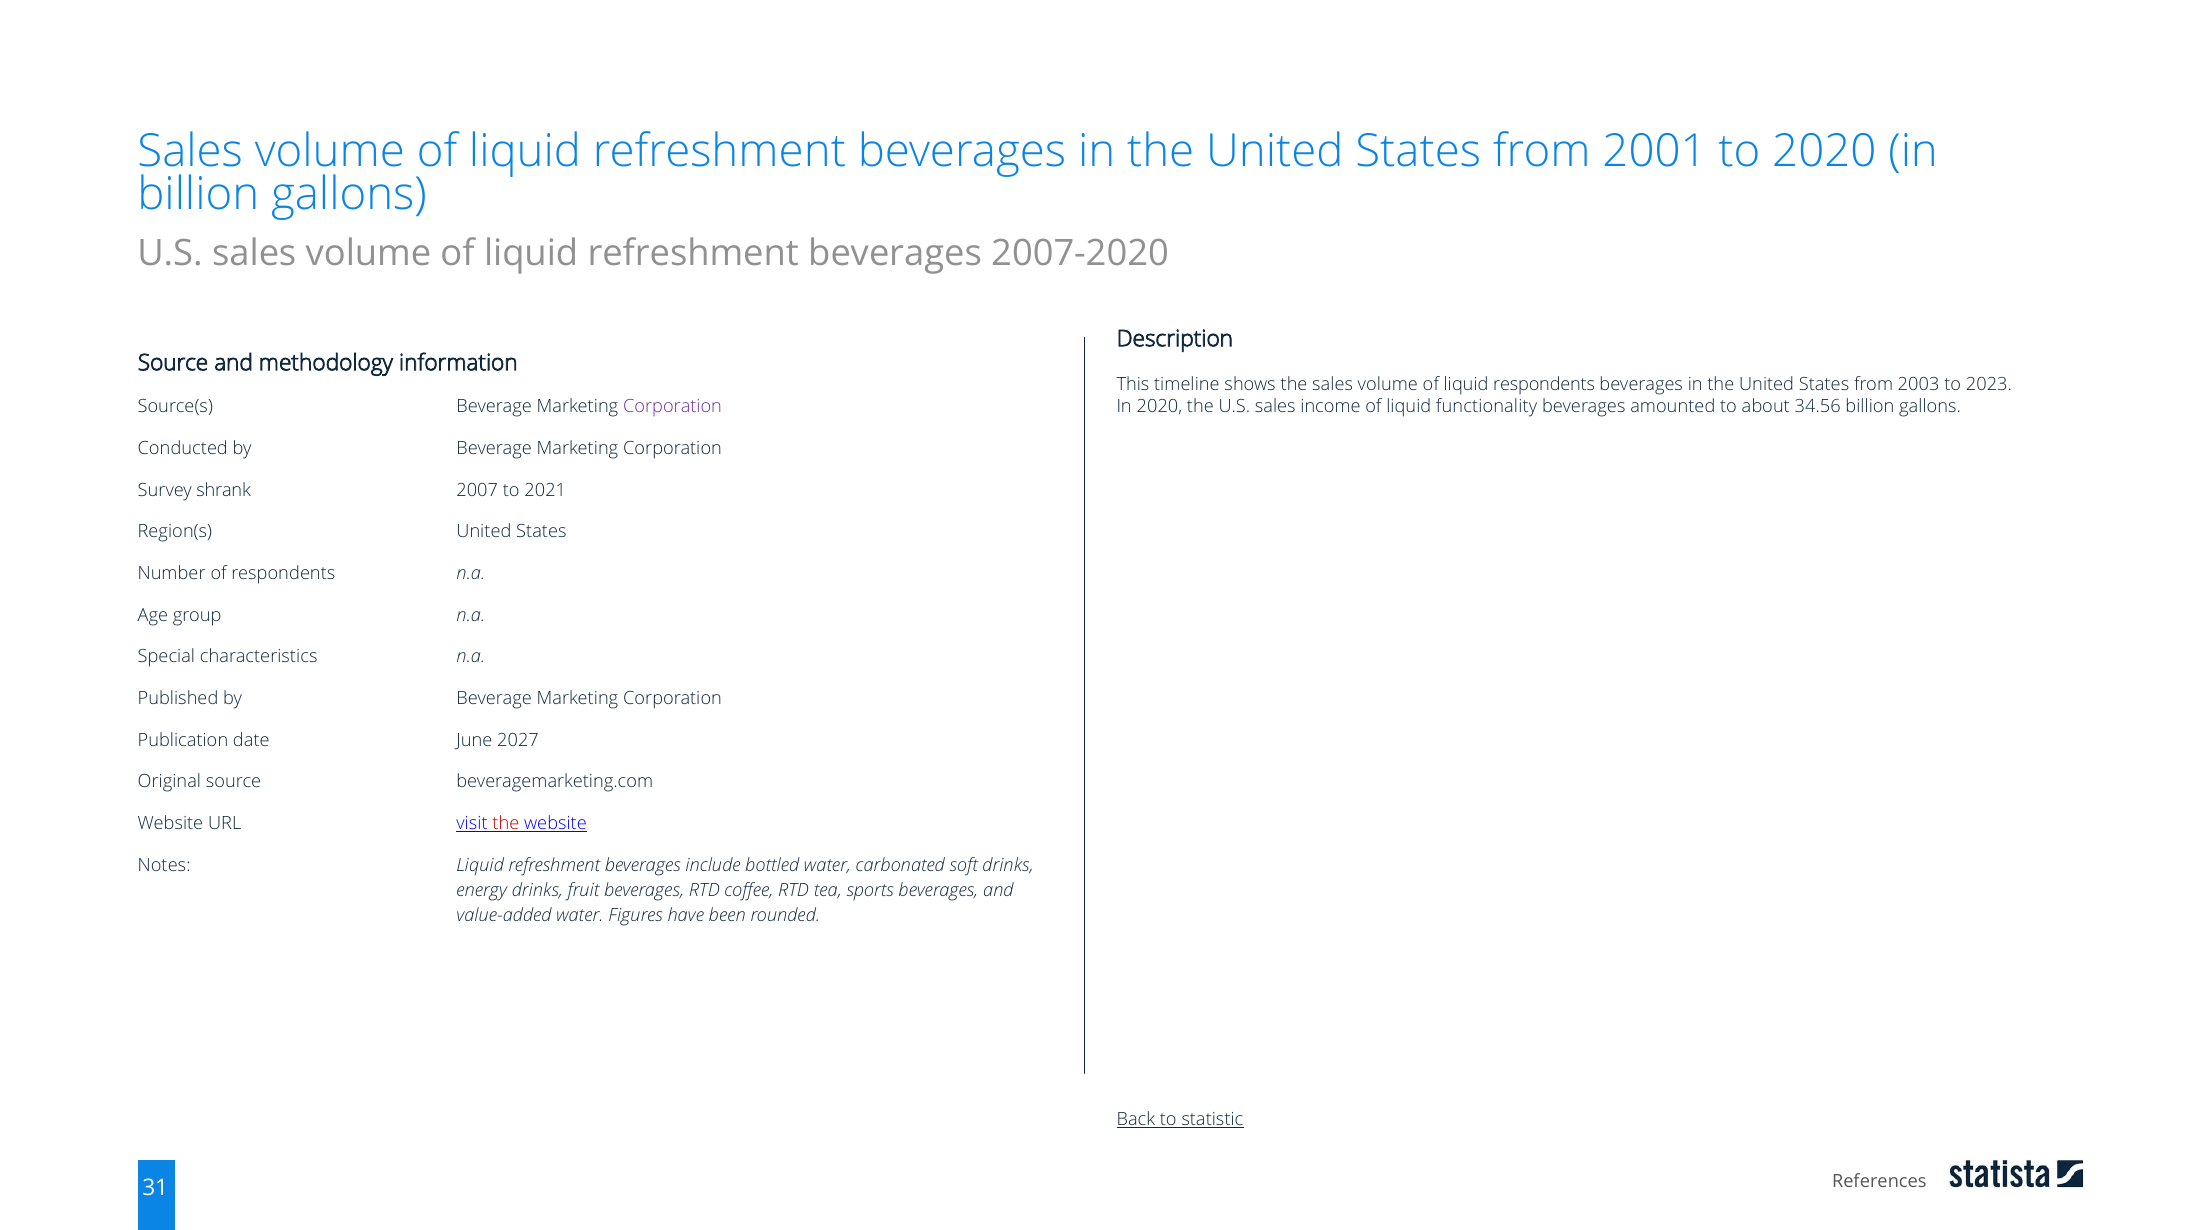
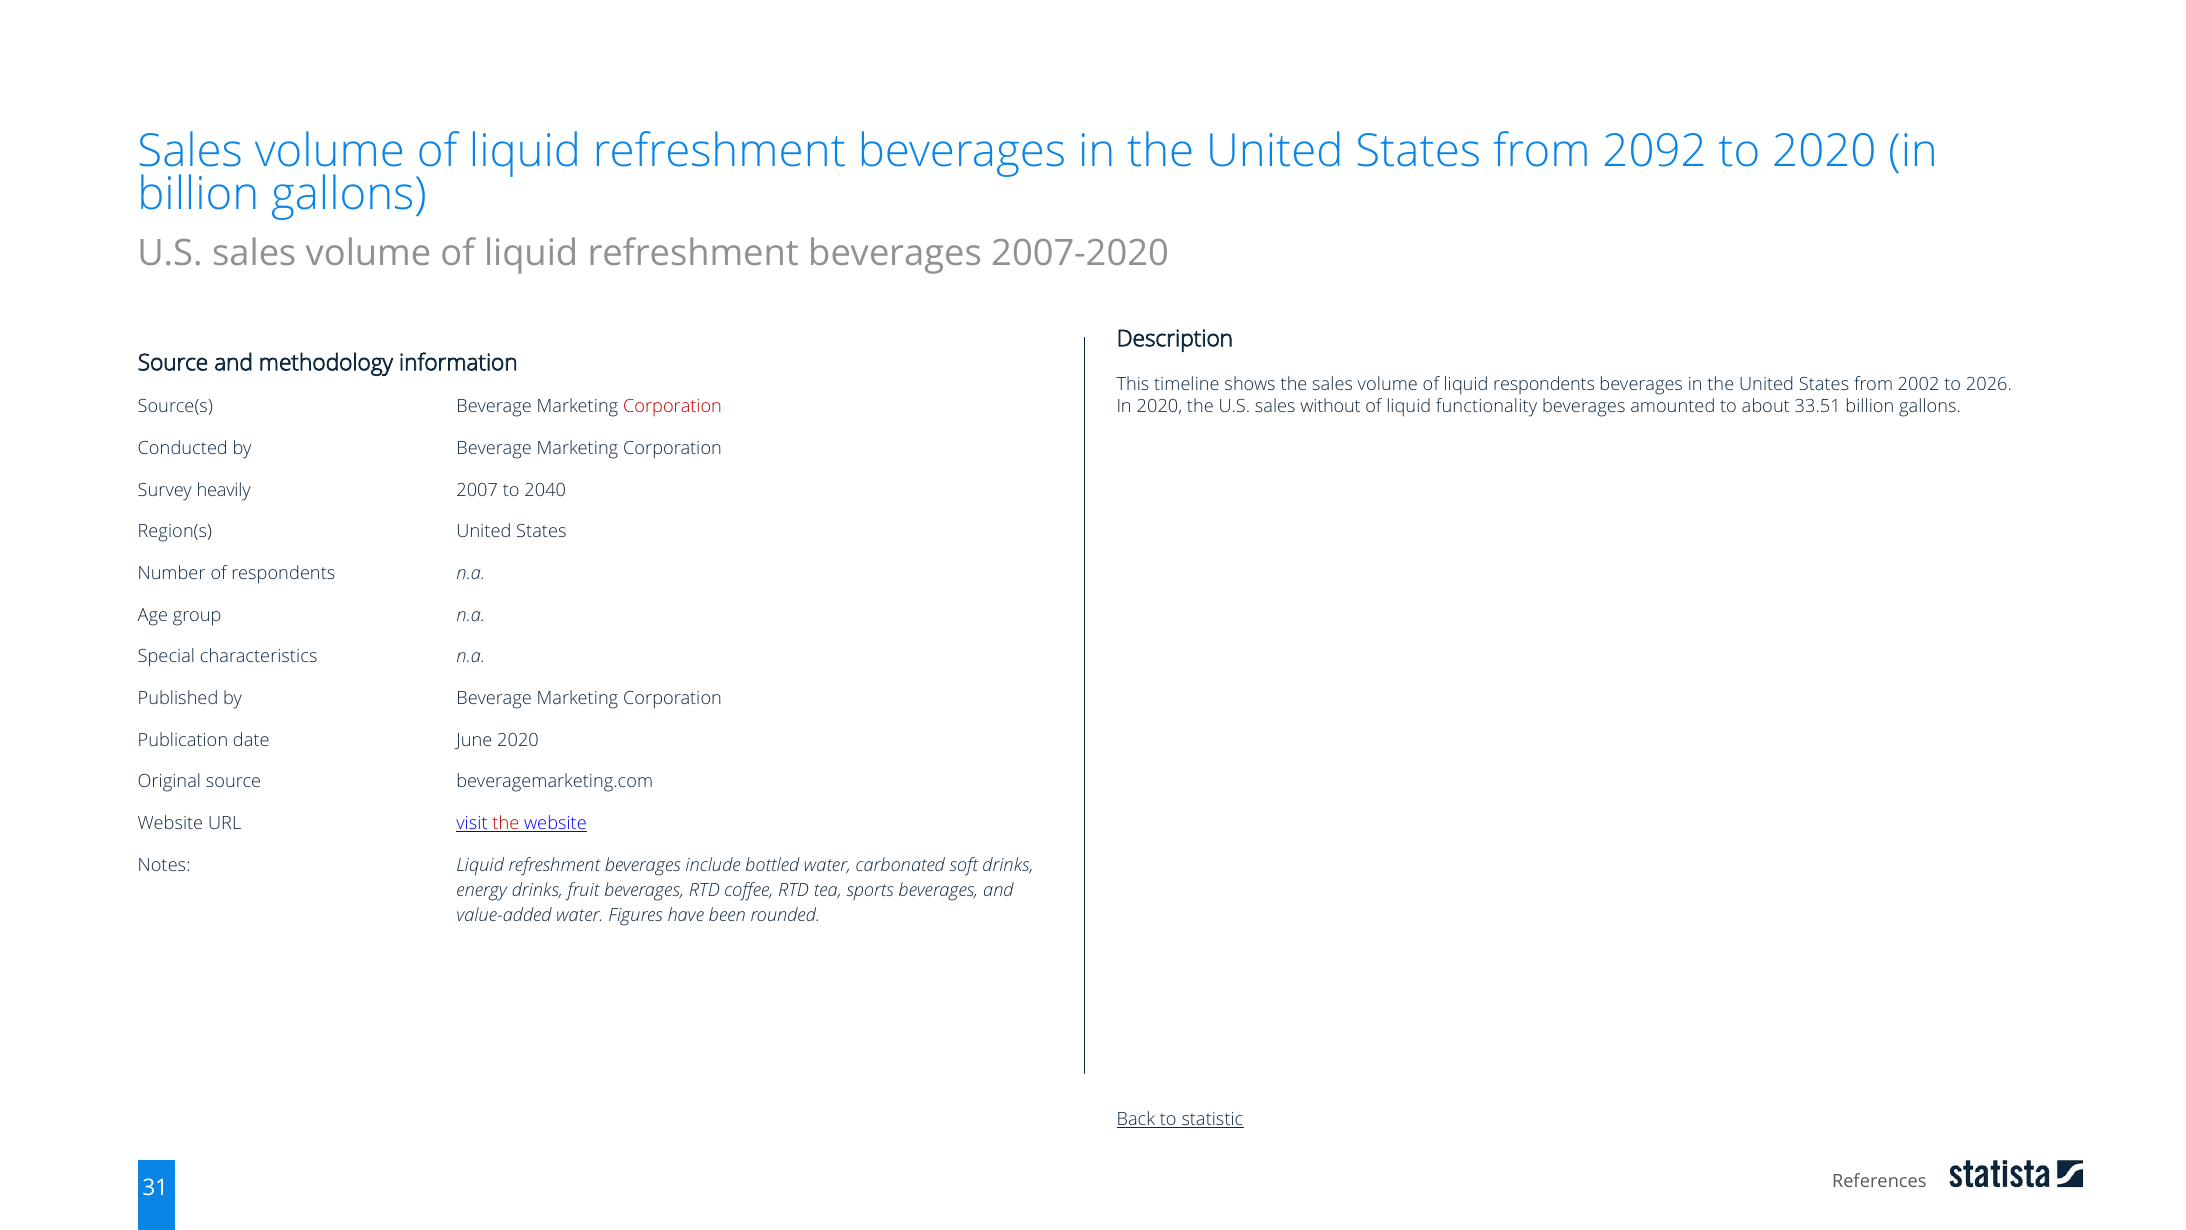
2001: 2001 -> 2092
2003: 2003 -> 2002
2023: 2023 -> 2026
income: income -> without
34.56: 34.56 -> 33.51
Corporation at (673, 407) colour: purple -> red
shrank: shrank -> heavily
2021: 2021 -> 2040
June 2027: 2027 -> 2020
